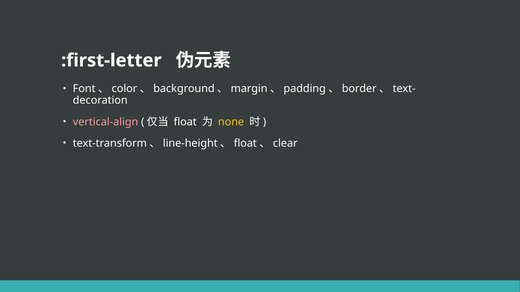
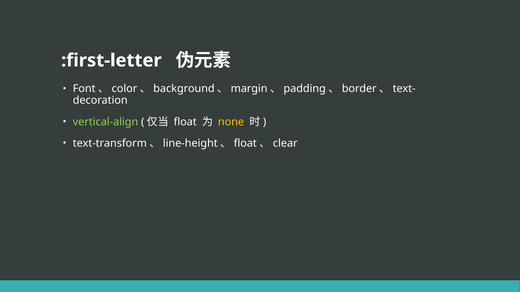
vertical-align colour: pink -> light green
